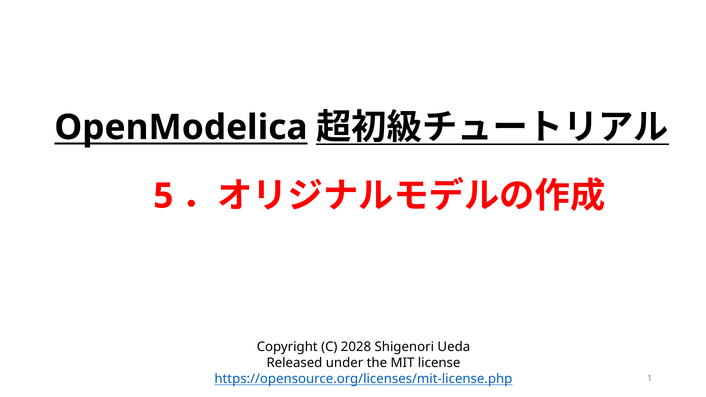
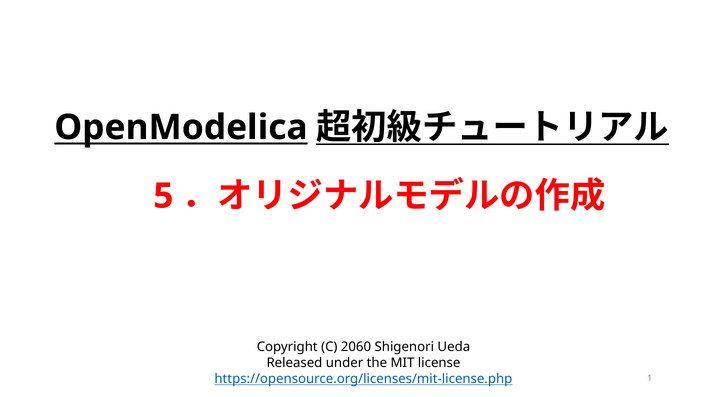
2028: 2028 -> 2060
